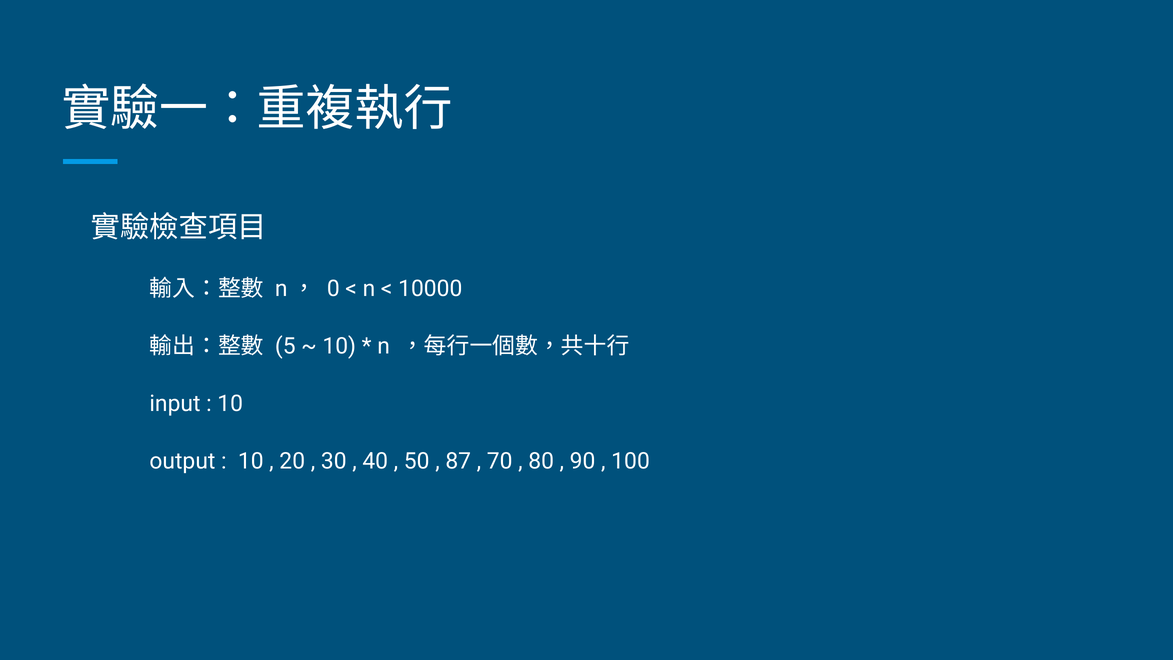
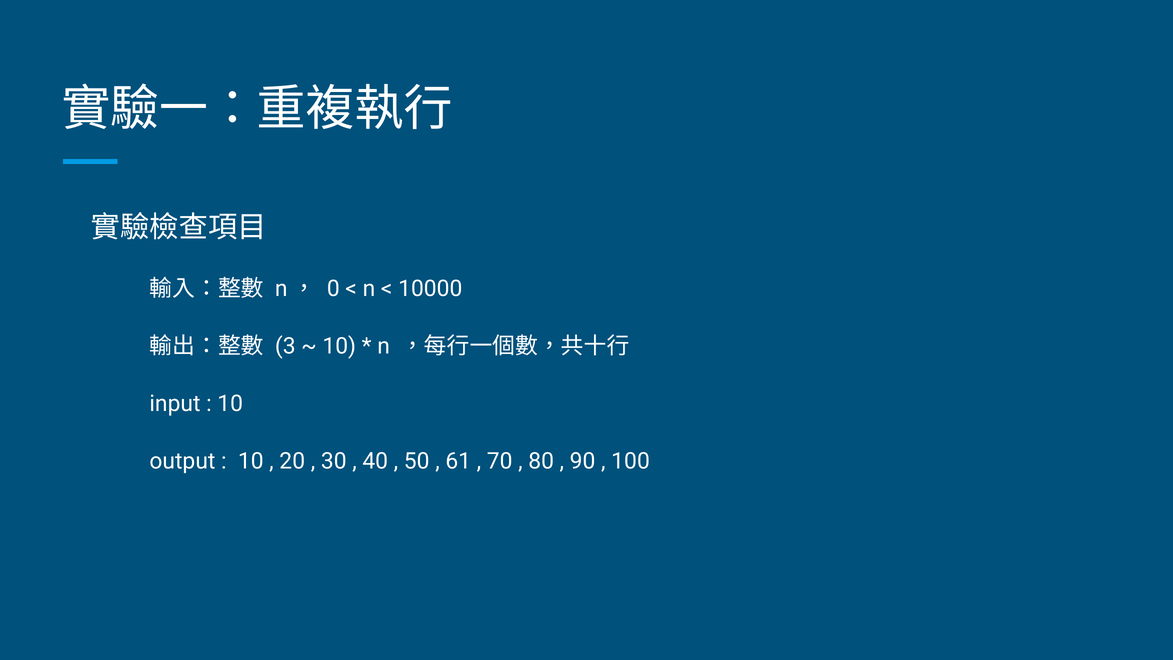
5: 5 -> 3
87: 87 -> 61
